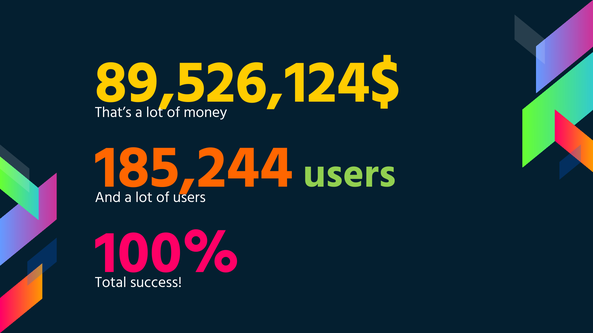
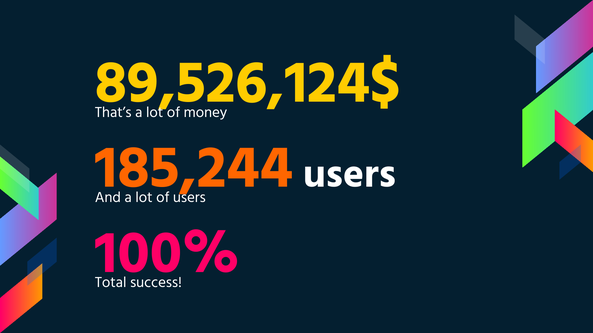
users at (350, 174) colour: light green -> white
